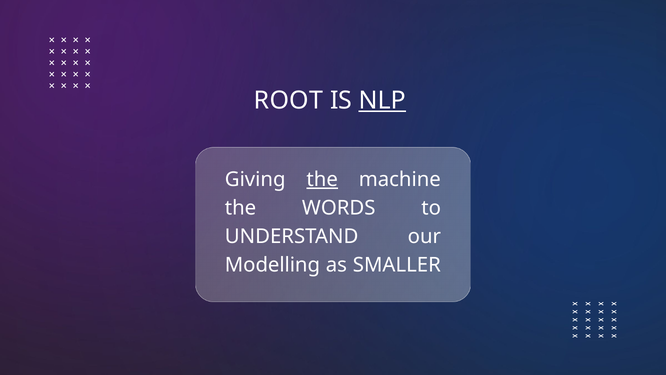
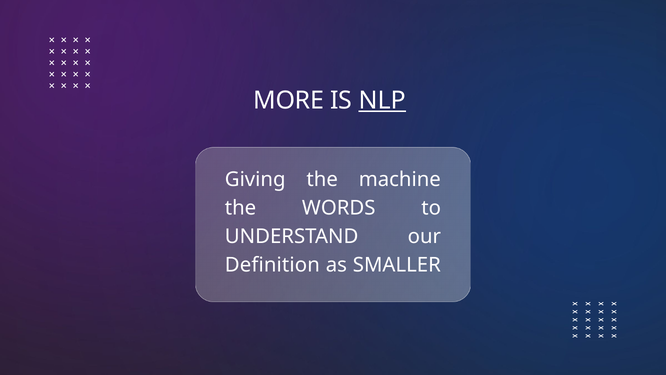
ROOT: ROOT -> MORE
the at (322, 179) underline: present -> none
Modelling: Modelling -> Definition
